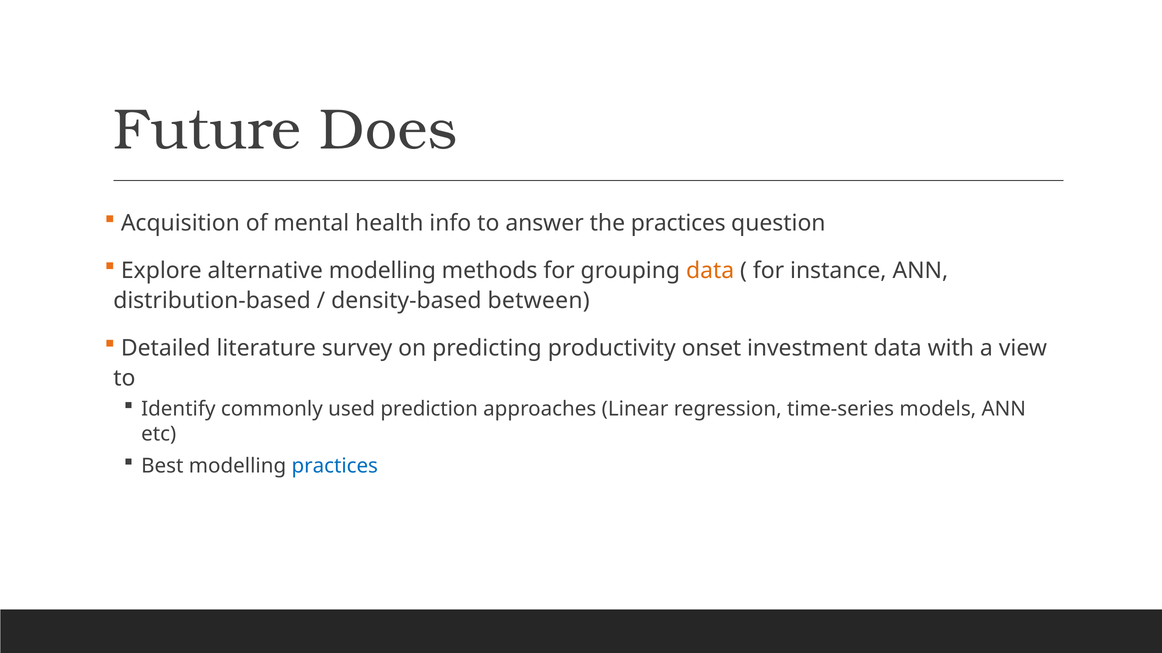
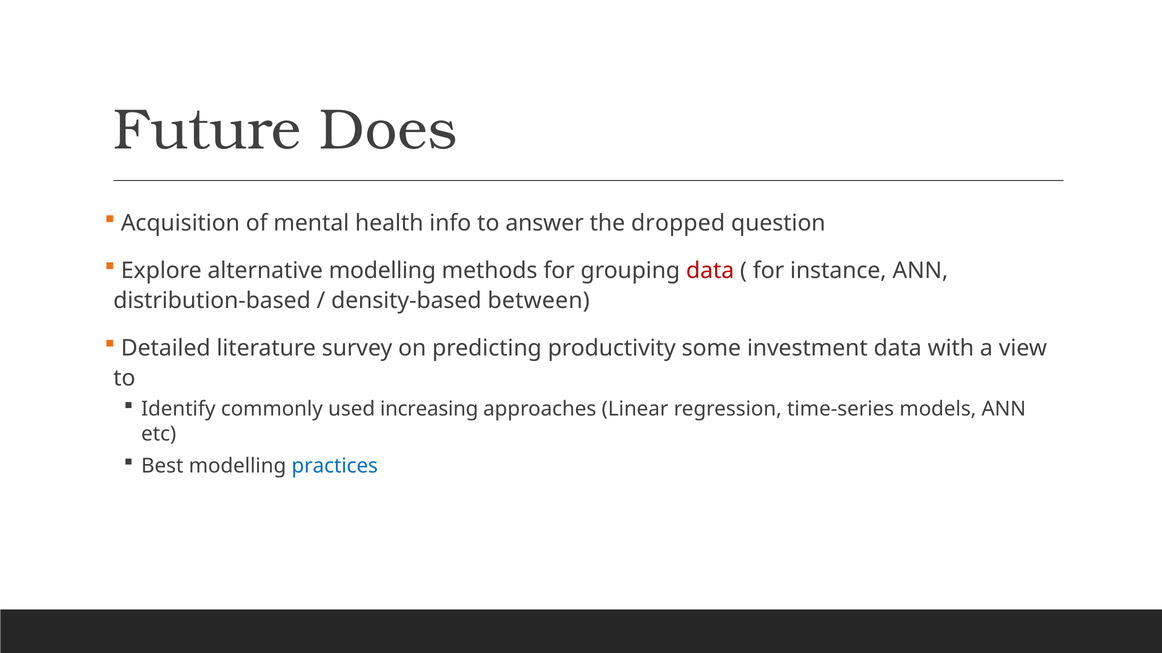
the practices: practices -> dropped
data at (710, 271) colour: orange -> red
onset: onset -> some
prediction: prediction -> increasing
